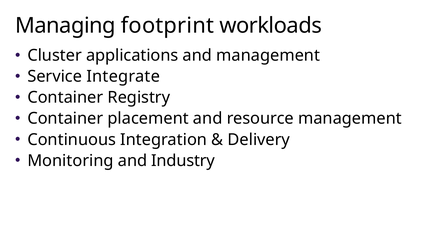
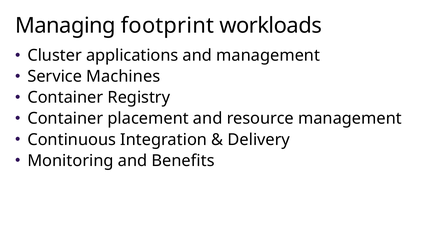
Integrate: Integrate -> Machines
Industry: Industry -> Benefits
